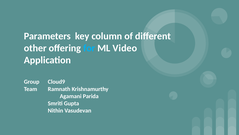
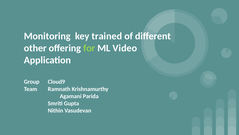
Parameters: Parameters -> Monitoring
column: column -> trained
for colour: light blue -> light green
